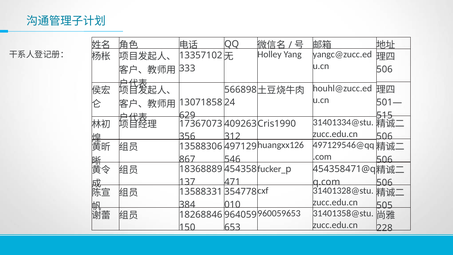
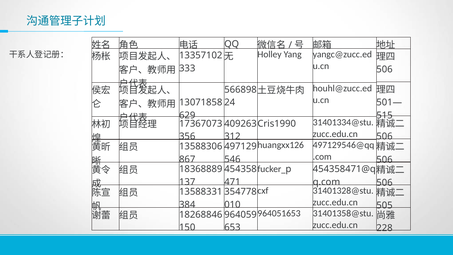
960059653: 960059653 -> 964051653
